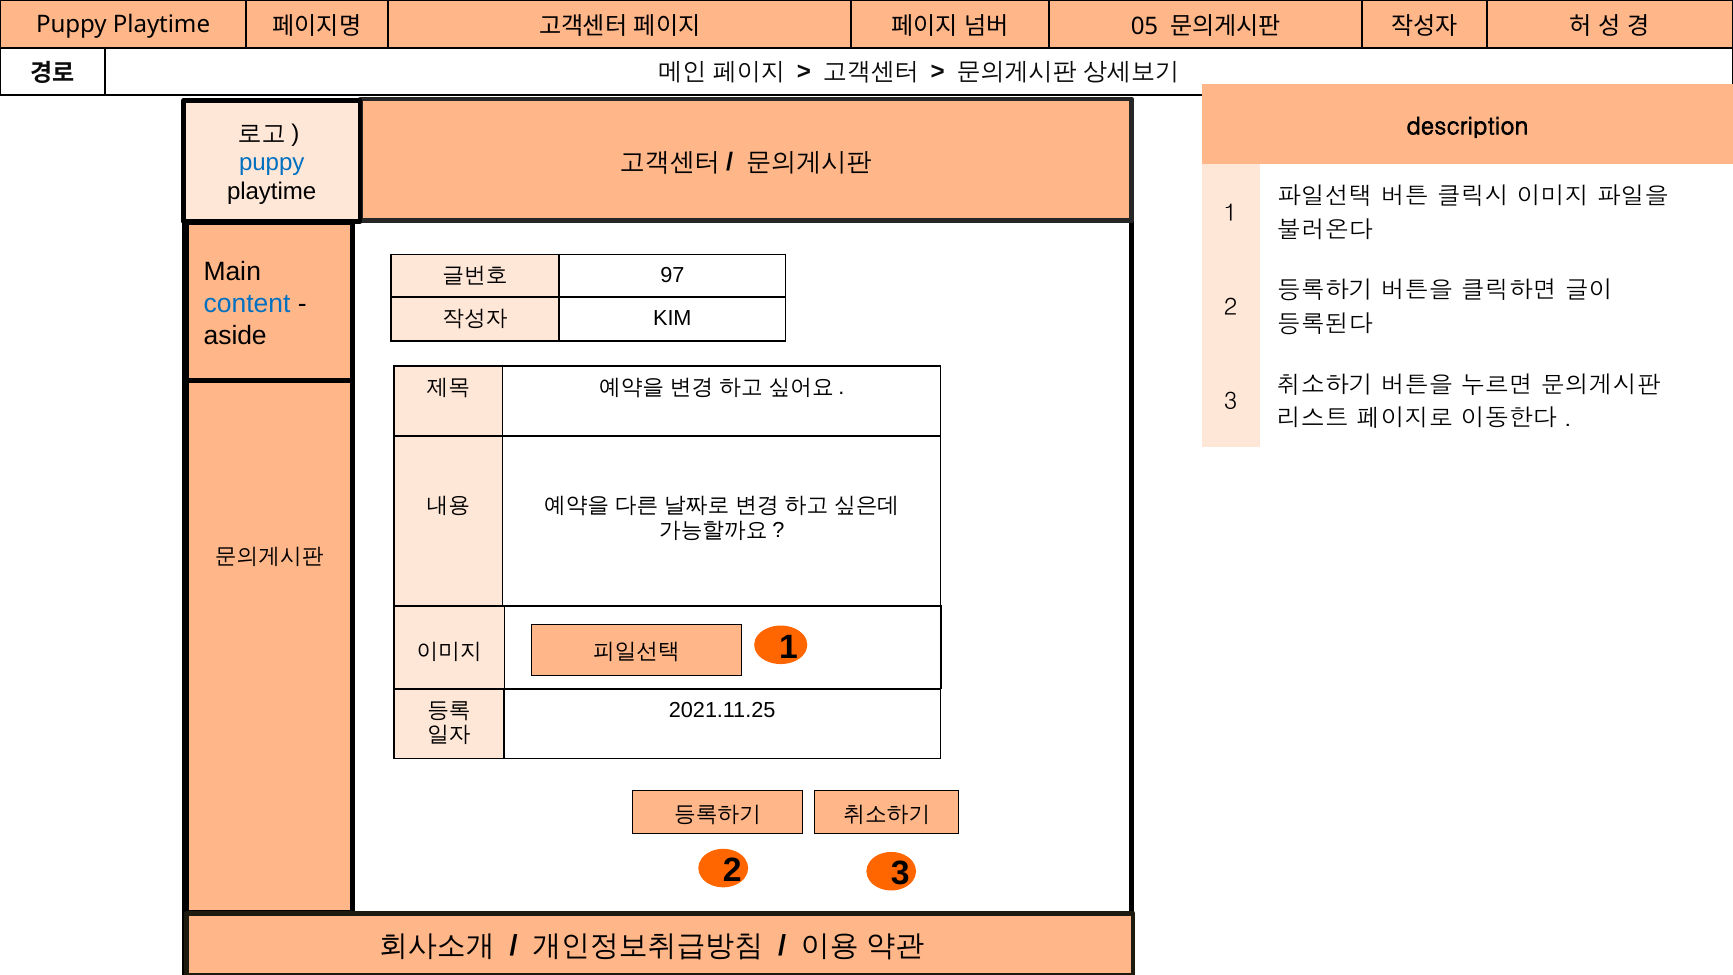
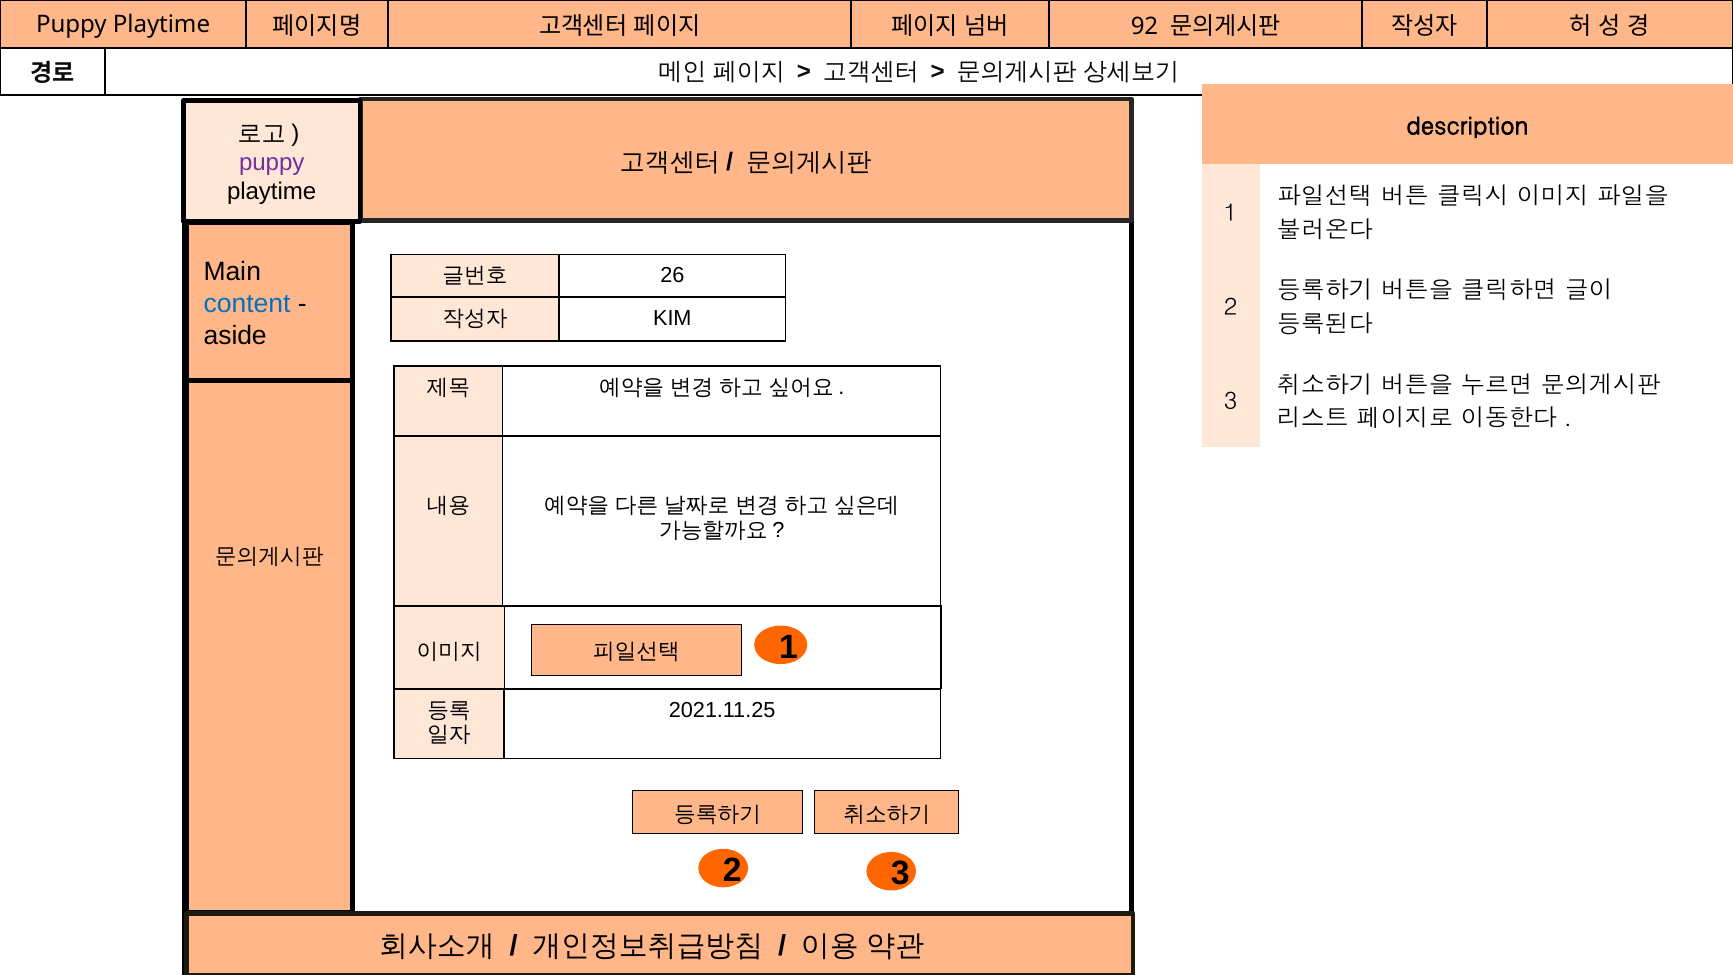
05: 05 -> 92
puppy at (272, 163) colour: blue -> purple
97: 97 -> 26
